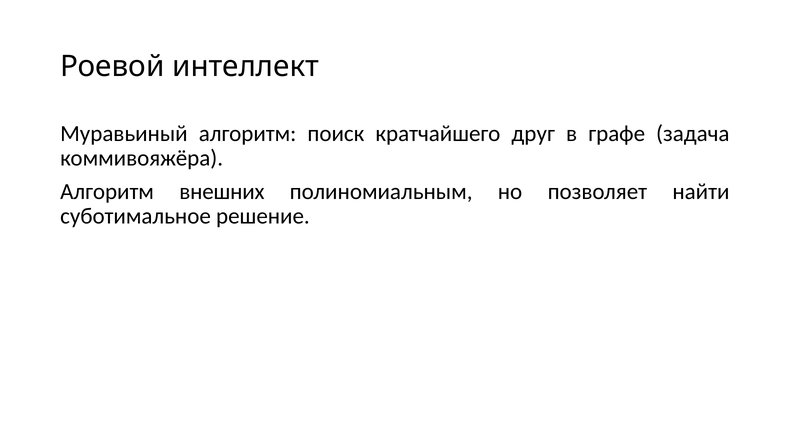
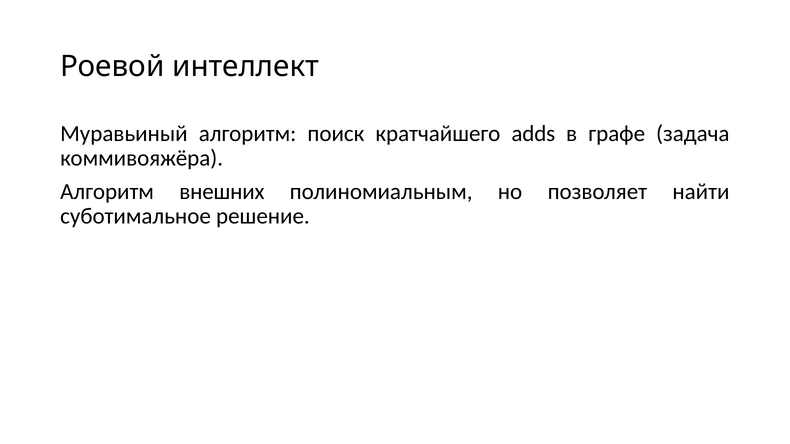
друг: друг -> adds
